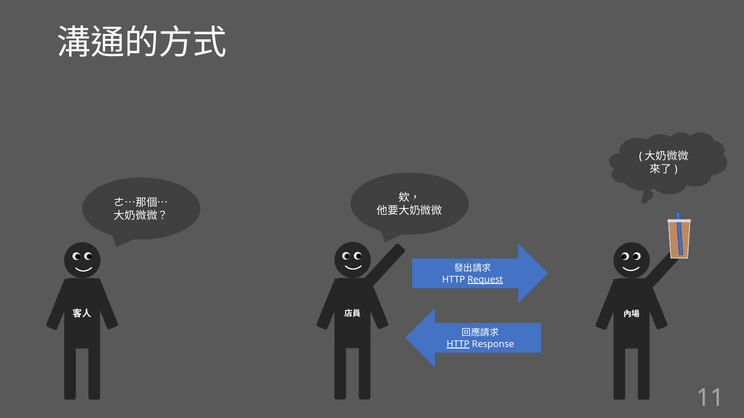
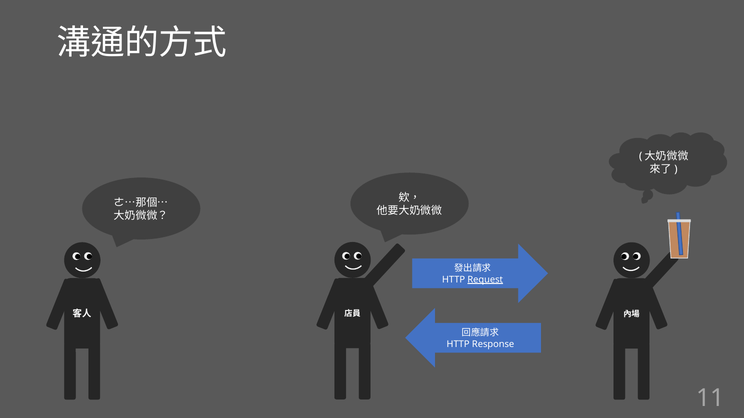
HTTP at (458, 344) underline: present -> none
